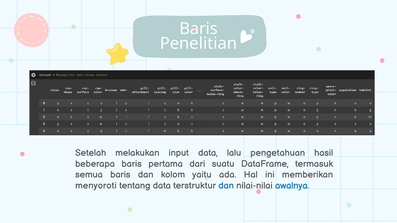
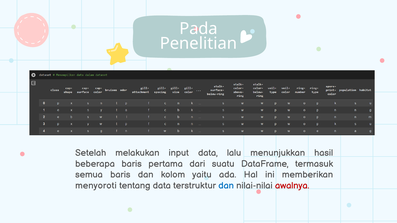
Baris at (199, 29): Baris -> Pada
pengetahuan: pengetahuan -> menunjukkan
awalnya colour: blue -> red
